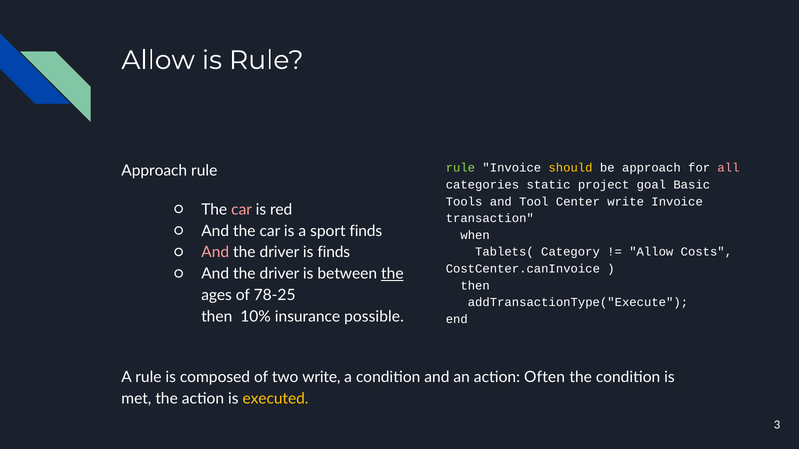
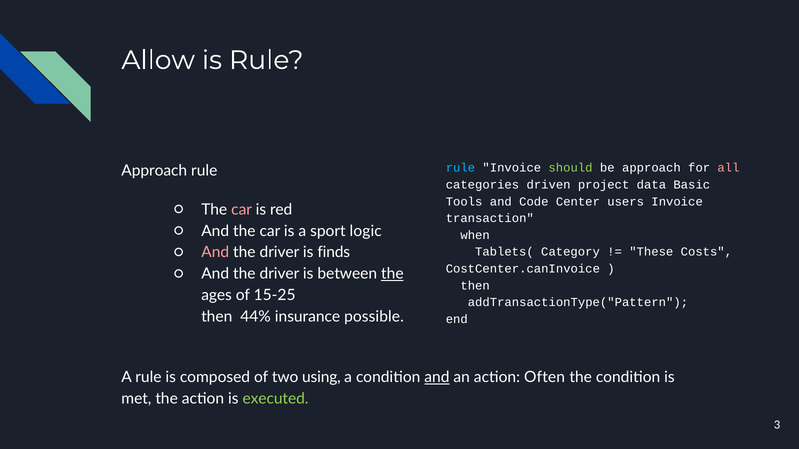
rule at (460, 168) colour: light green -> light blue
should colour: yellow -> light green
static: static -> driven
goal: goal -> data
Tool: Tool -> Code
Center write: write -> users
sport finds: finds -> logic
Allow at (651, 252): Allow -> These
78-25: 78-25 -> 15-25
addTransactionType("Execute: addTransactionType("Execute -> addTransactionType("Pattern
10%: 10% -> 44%
two write: write -> using
and at (437, 378) underline: none -> present
executed colour: yellow -> light green
